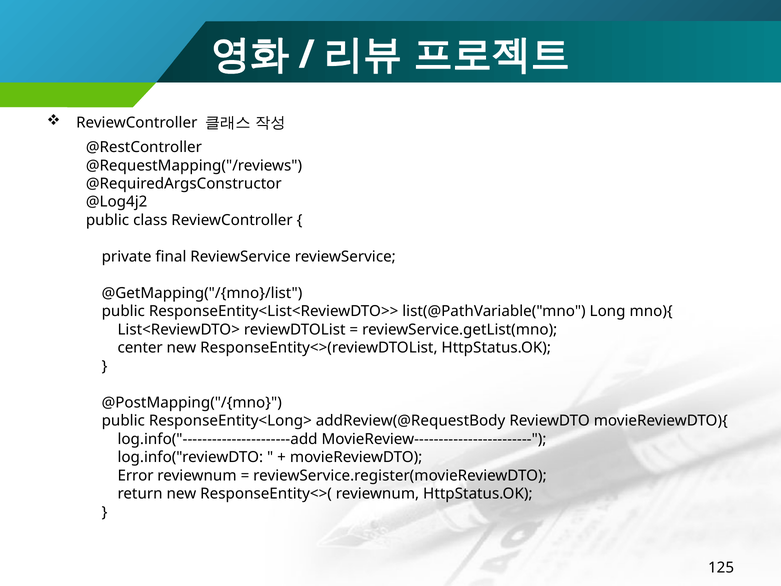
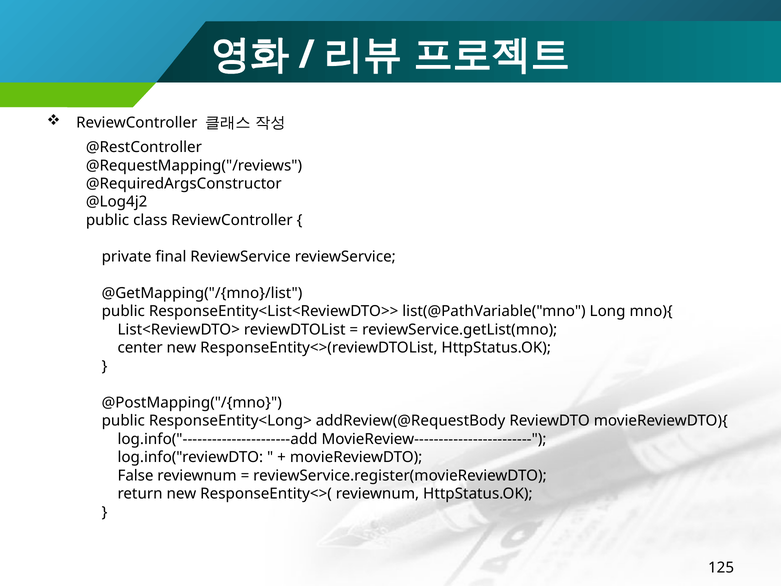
Error: Error -> False
